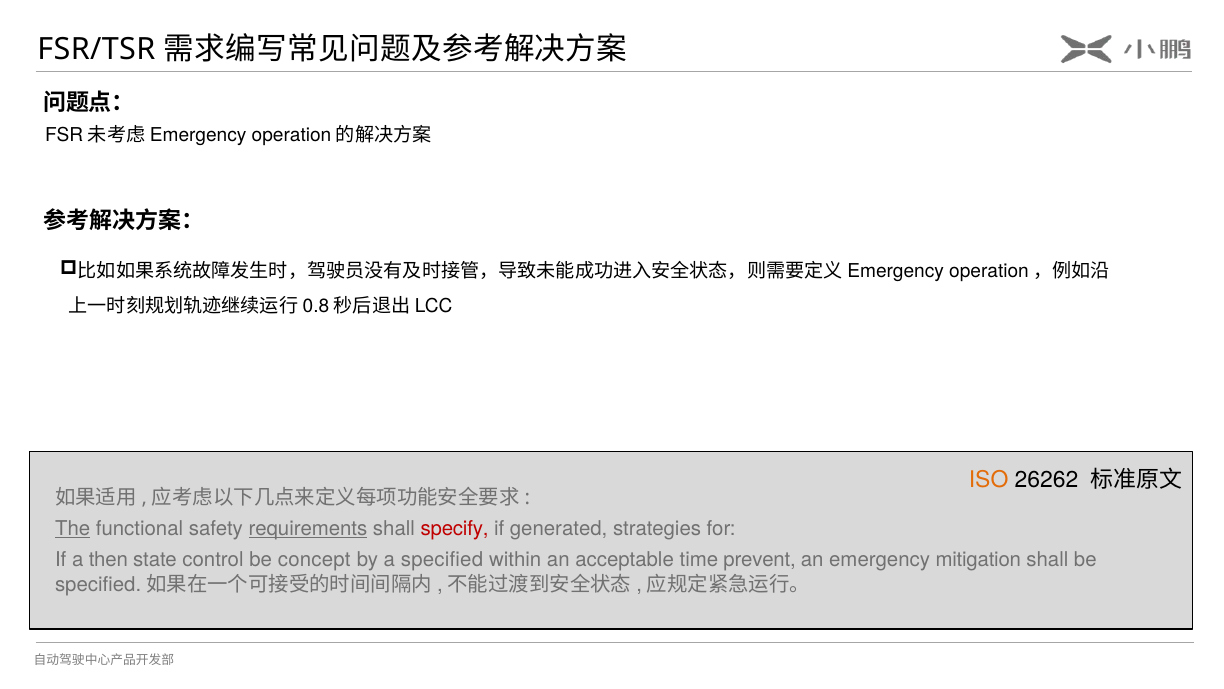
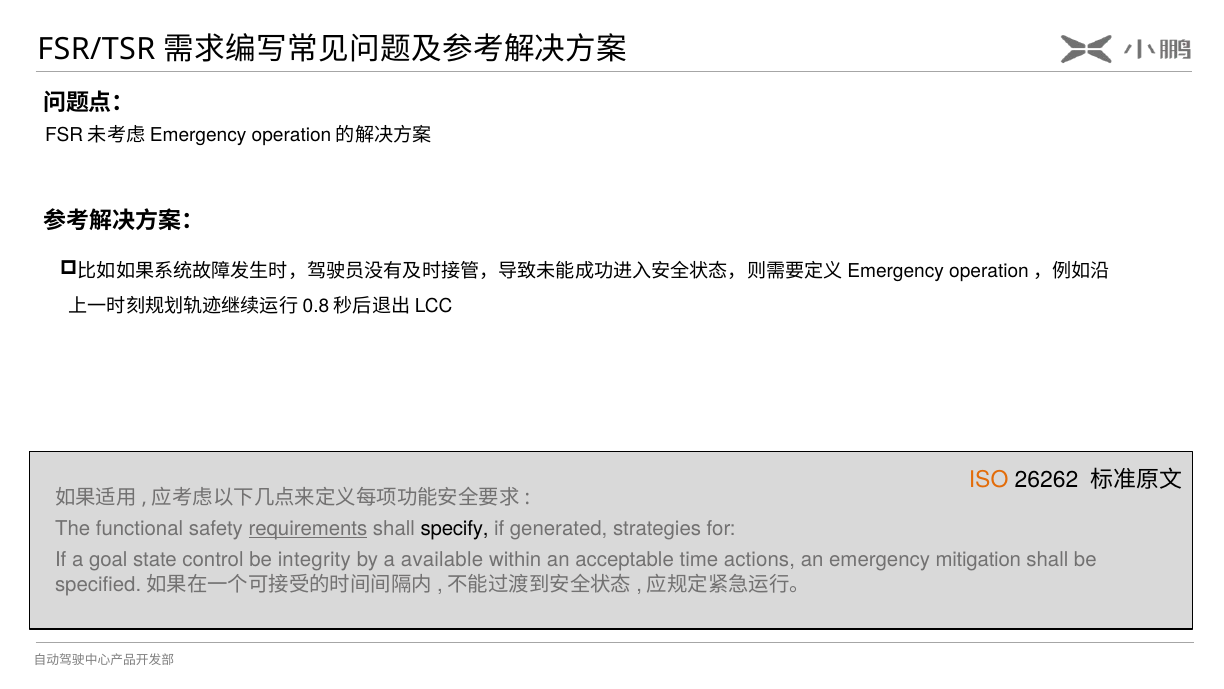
The underline: present -> none
specify colour: red -> black
then: then -> goal
concept: concept -> integrity
specified: specified -> available
prevent: prevent -> actions
